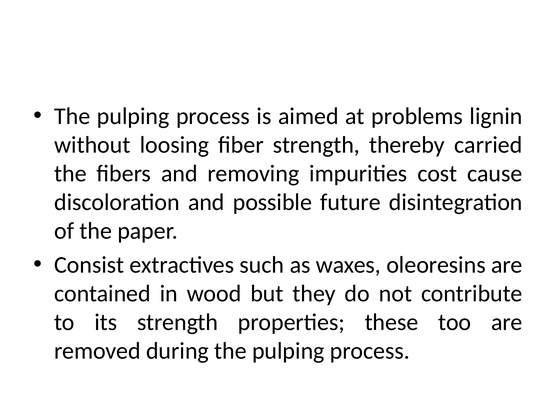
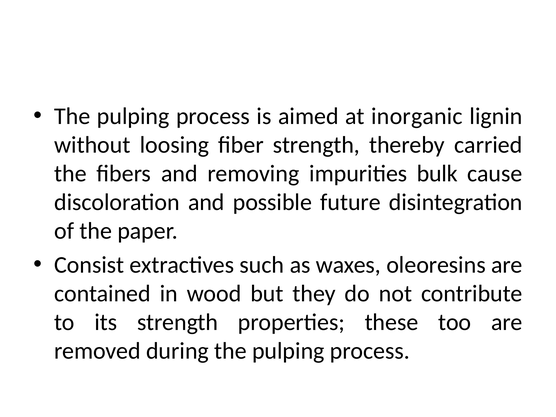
problems: problems -> inorganic
cost: cost -> bulk
